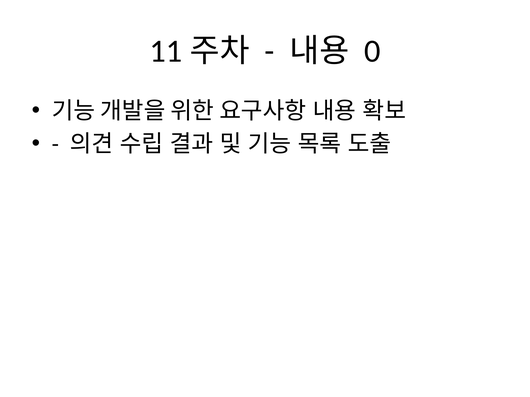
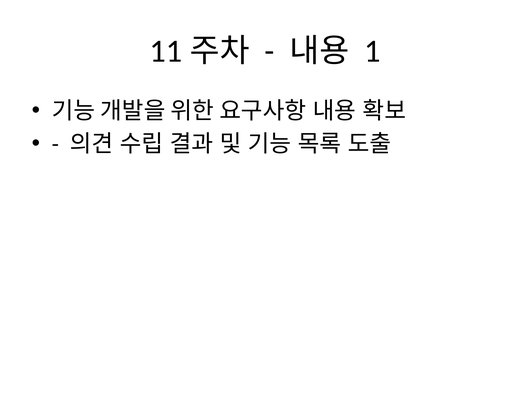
0: 0 -> 1
